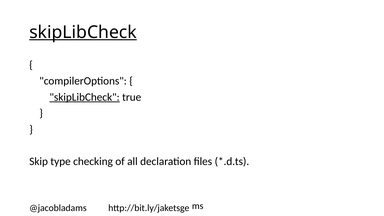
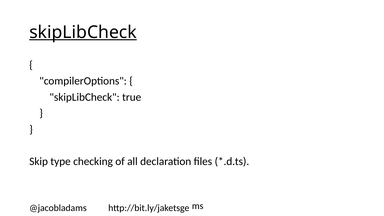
skipLibCheck at (85, 97) underline: present -> none
